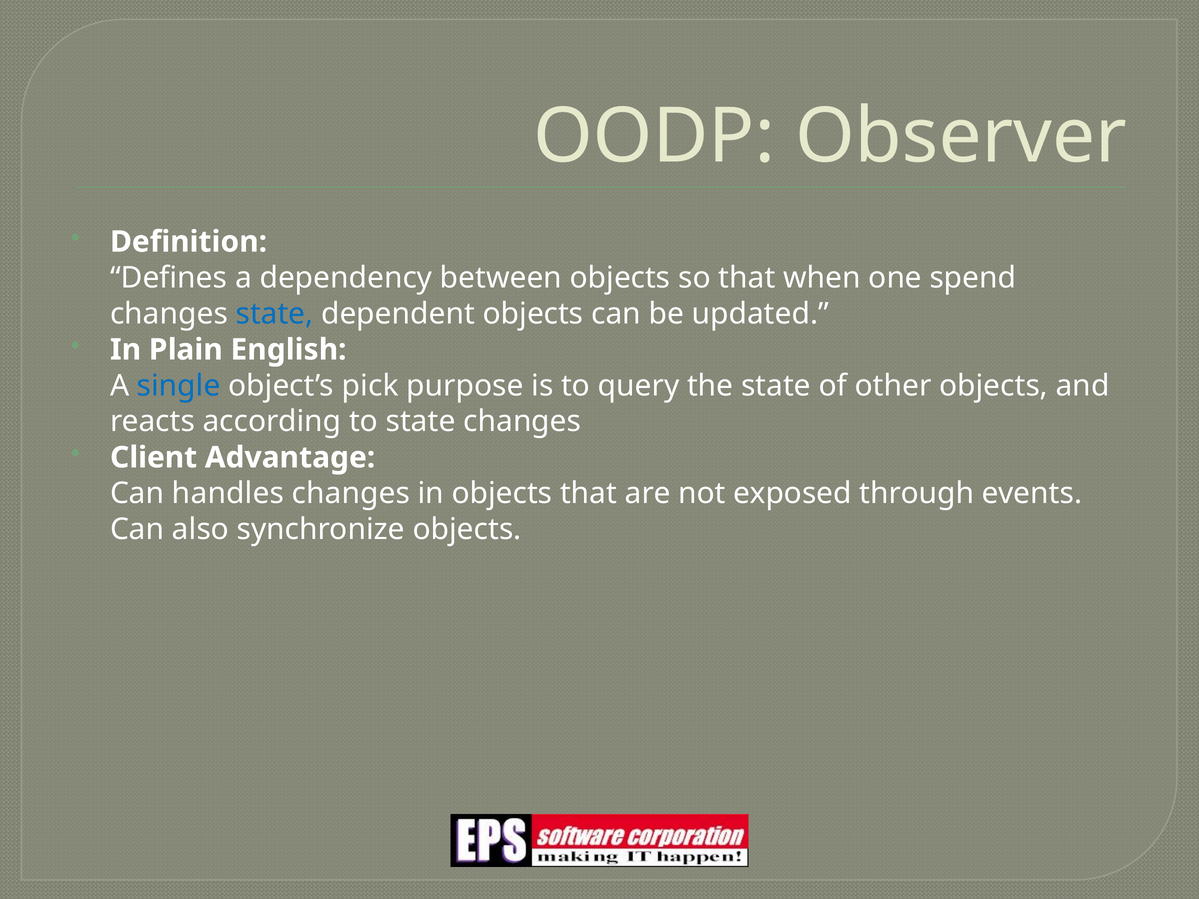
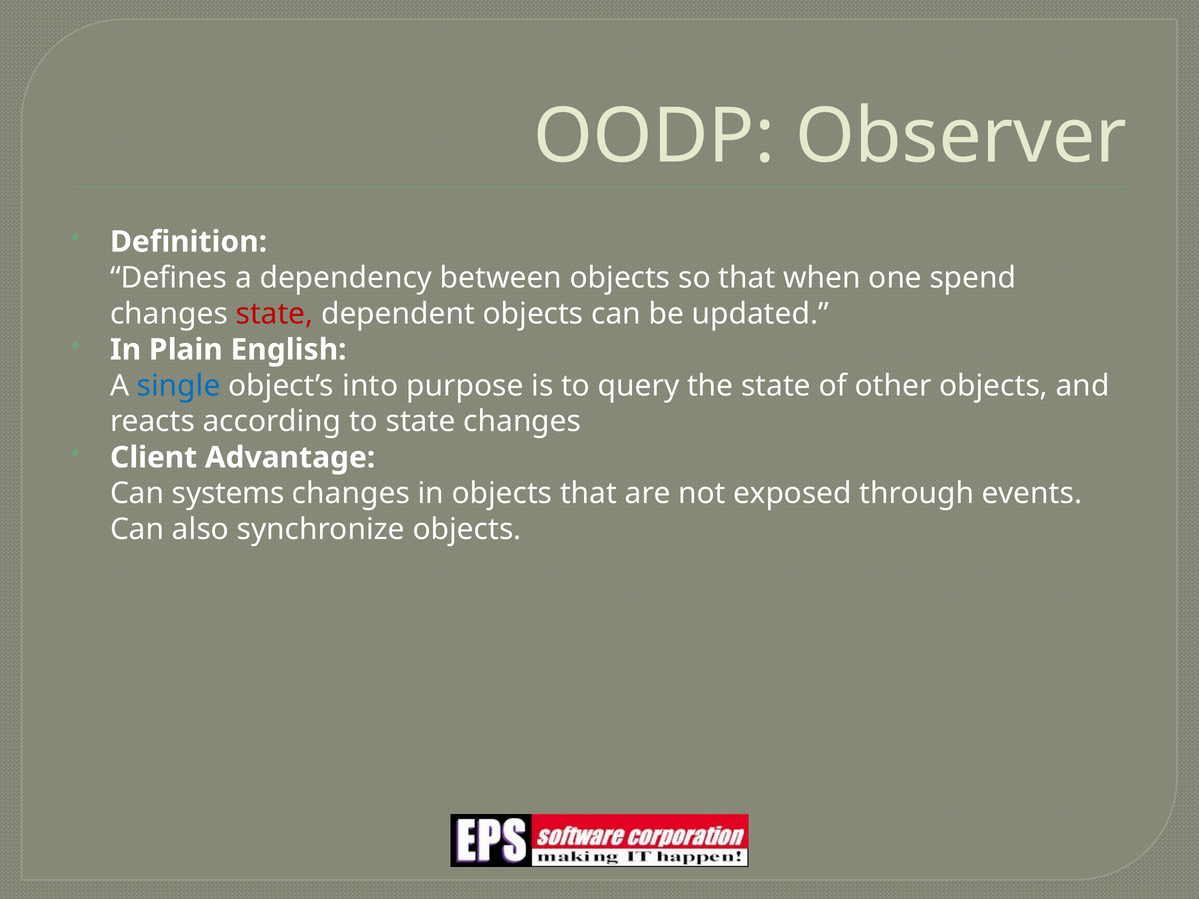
state at (275, 314) colour: blue -> red
pick: pick -> into
handles: handles -> systems
